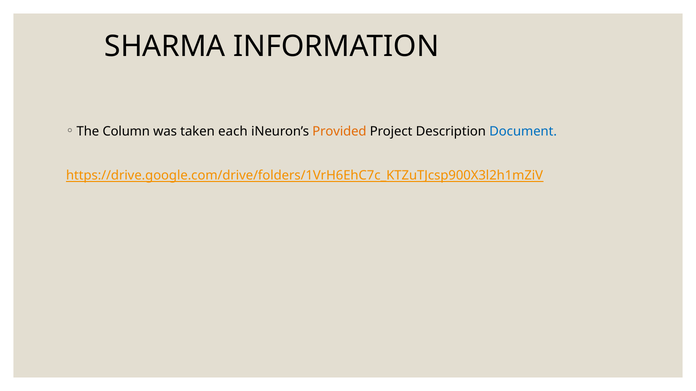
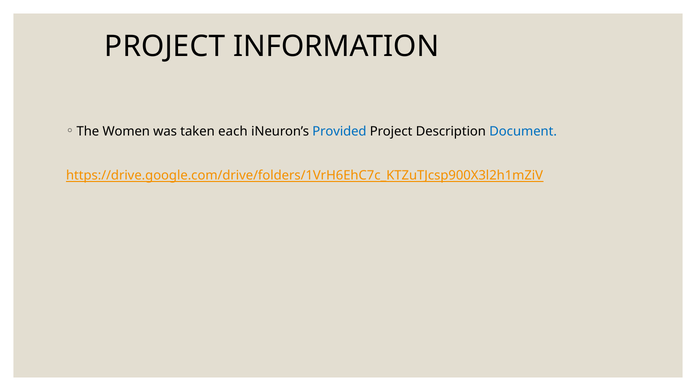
SHARMA at (165, 47): SHARMA -> PROJECT
Column: Column -> Women
Provided colour: orange -> blue
